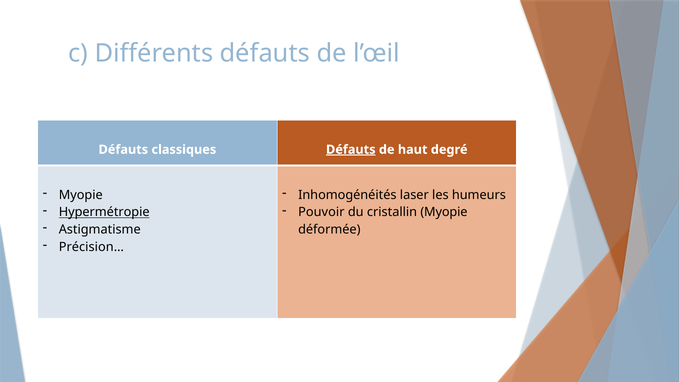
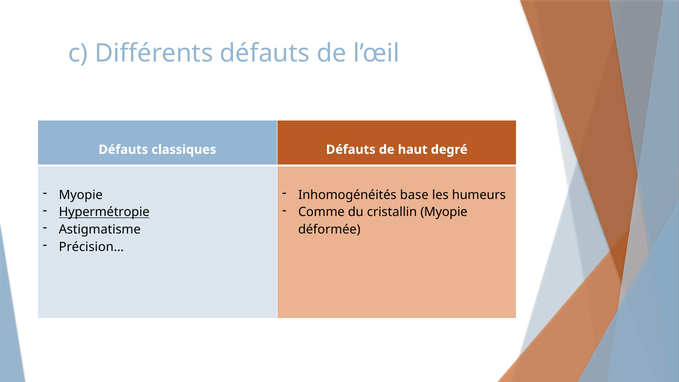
Défauts at (351, 150) underline: present -> none
laser: laser -> base
Pouvoir: Pouvoir -> Comme
